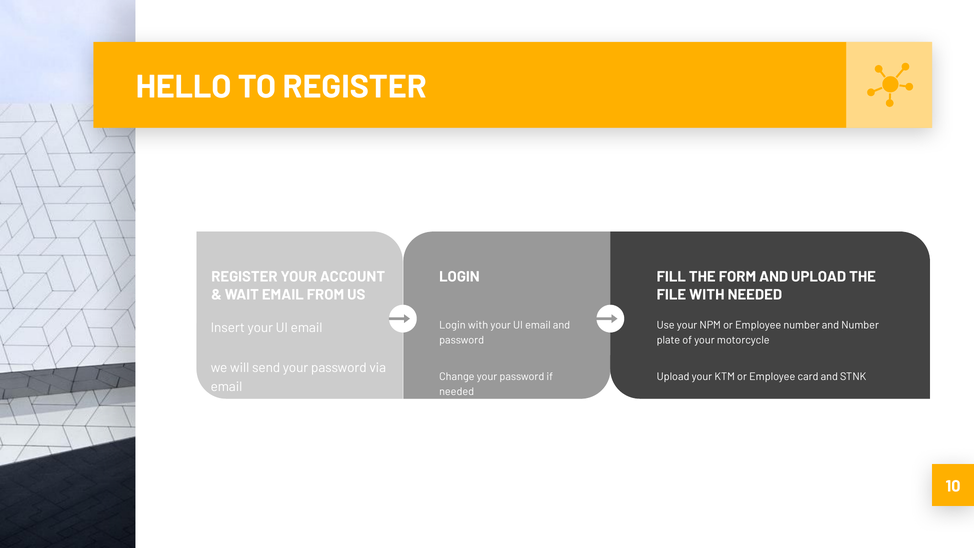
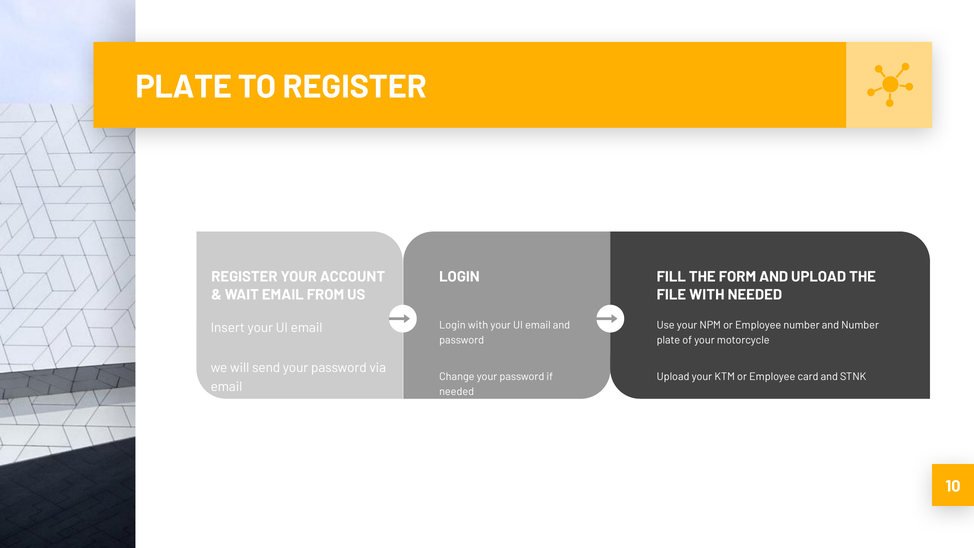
HELLO at (184, 87): HELLO -> PLATE
